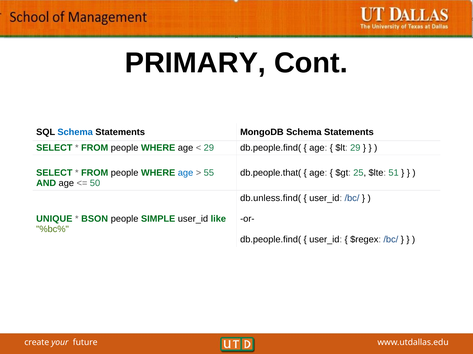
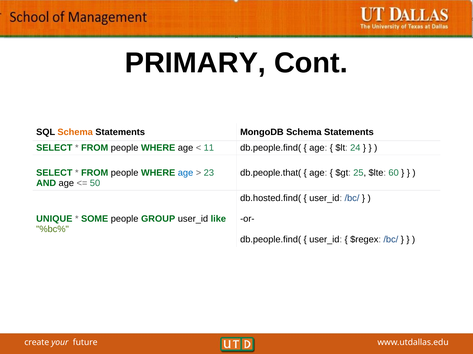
Schema at (75, 132) colour: blue -> orange
29 at (209, 148): 29 -> 11
$lt 29: 29 -> 24
55: 55 -> 23
51: 51 -> 60
db.unless.find(: db.unless.find( -> db.hosted.find(
BSON: BSON -> SOME
SIMPLE: SIMPLE -> GROUP
